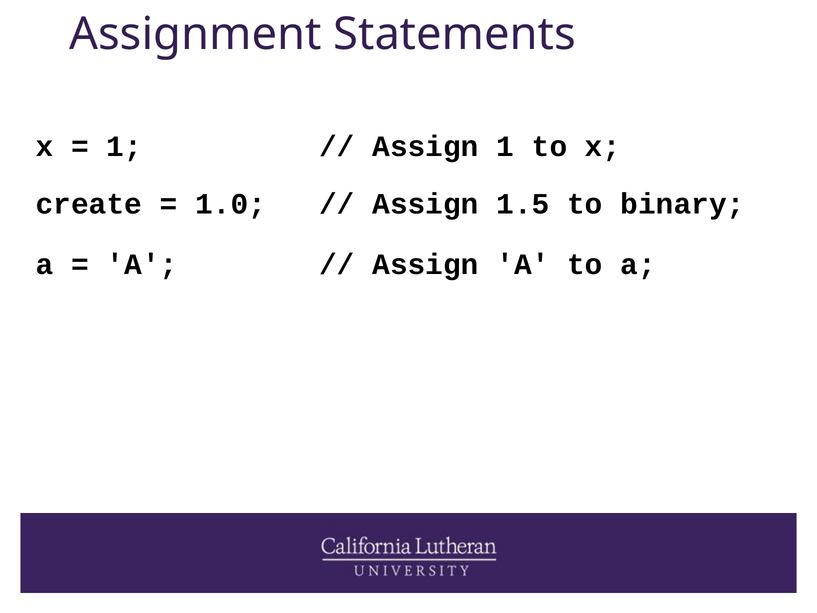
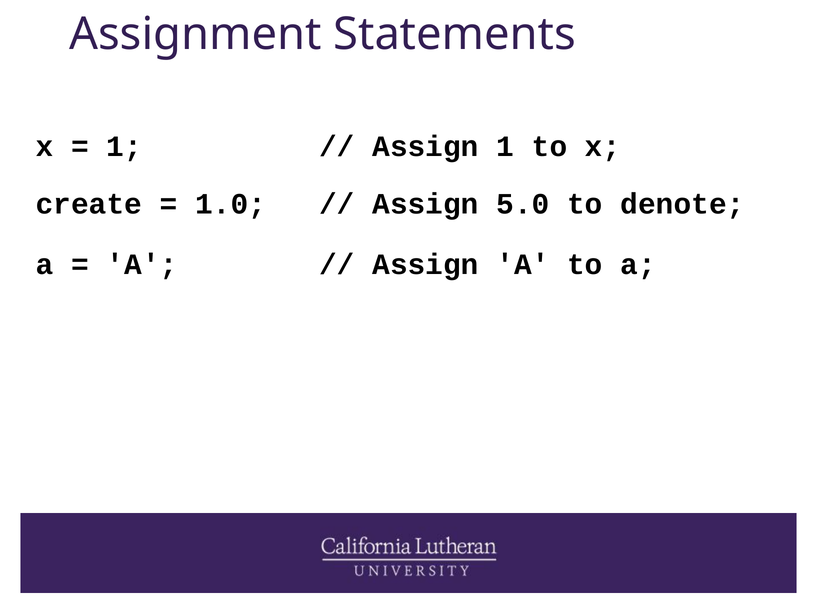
1.5: 1.5 -> 5.0
binary: binary -> denote
